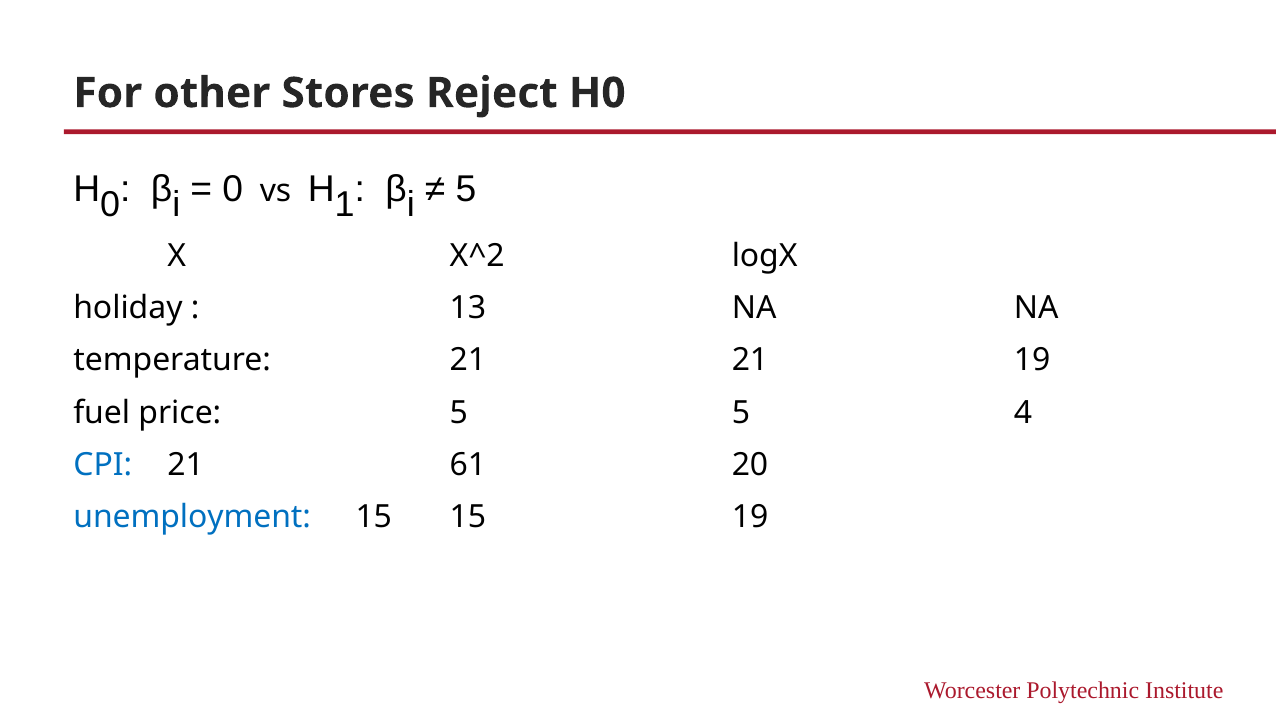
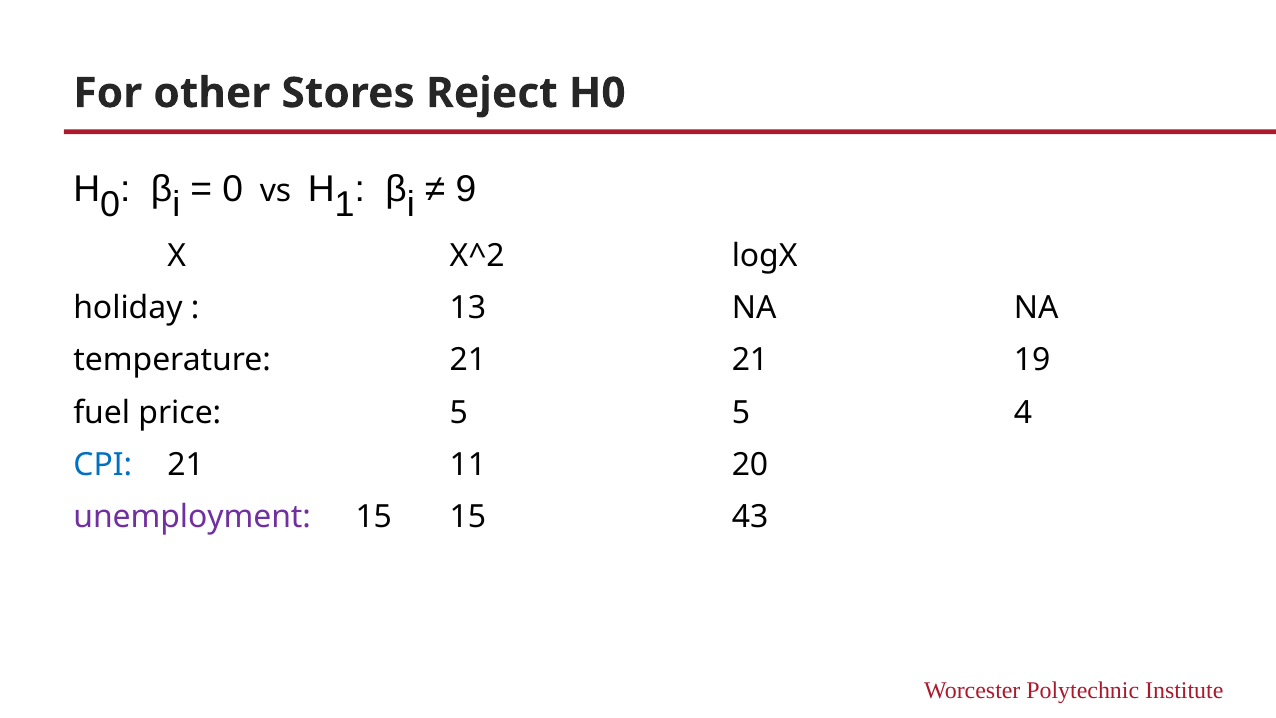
5 at (466, 189): 5 -> 9
61: 61 -> 11
unemployment colour: blue -> purple
15 19: 19 -> 43
